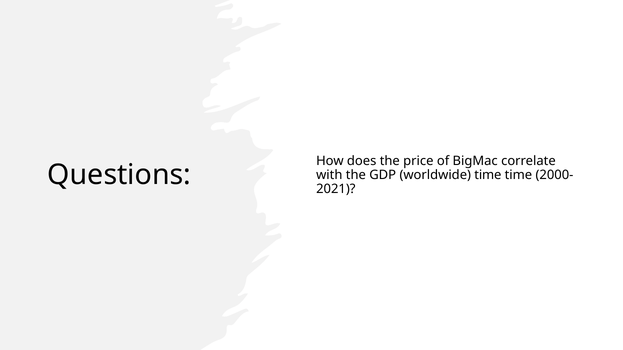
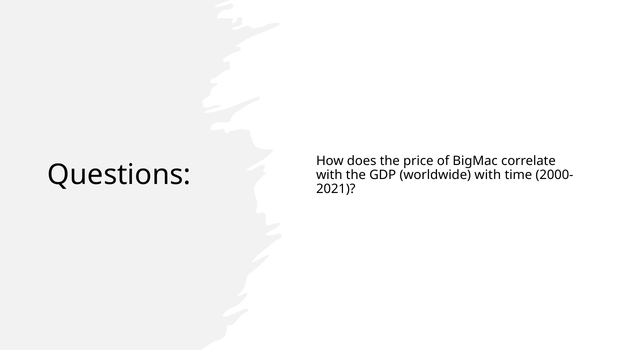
worldwide time: time -> with
